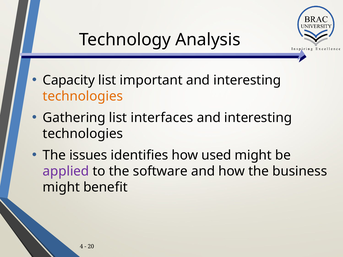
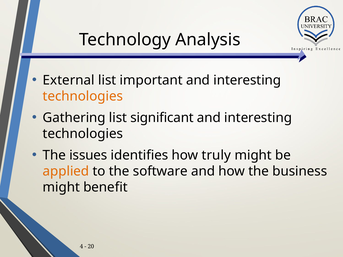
Capacity: Capacity -> External
interfaces: interfaces -> significant
used: used -> truly
applied colour: purple -> orange
